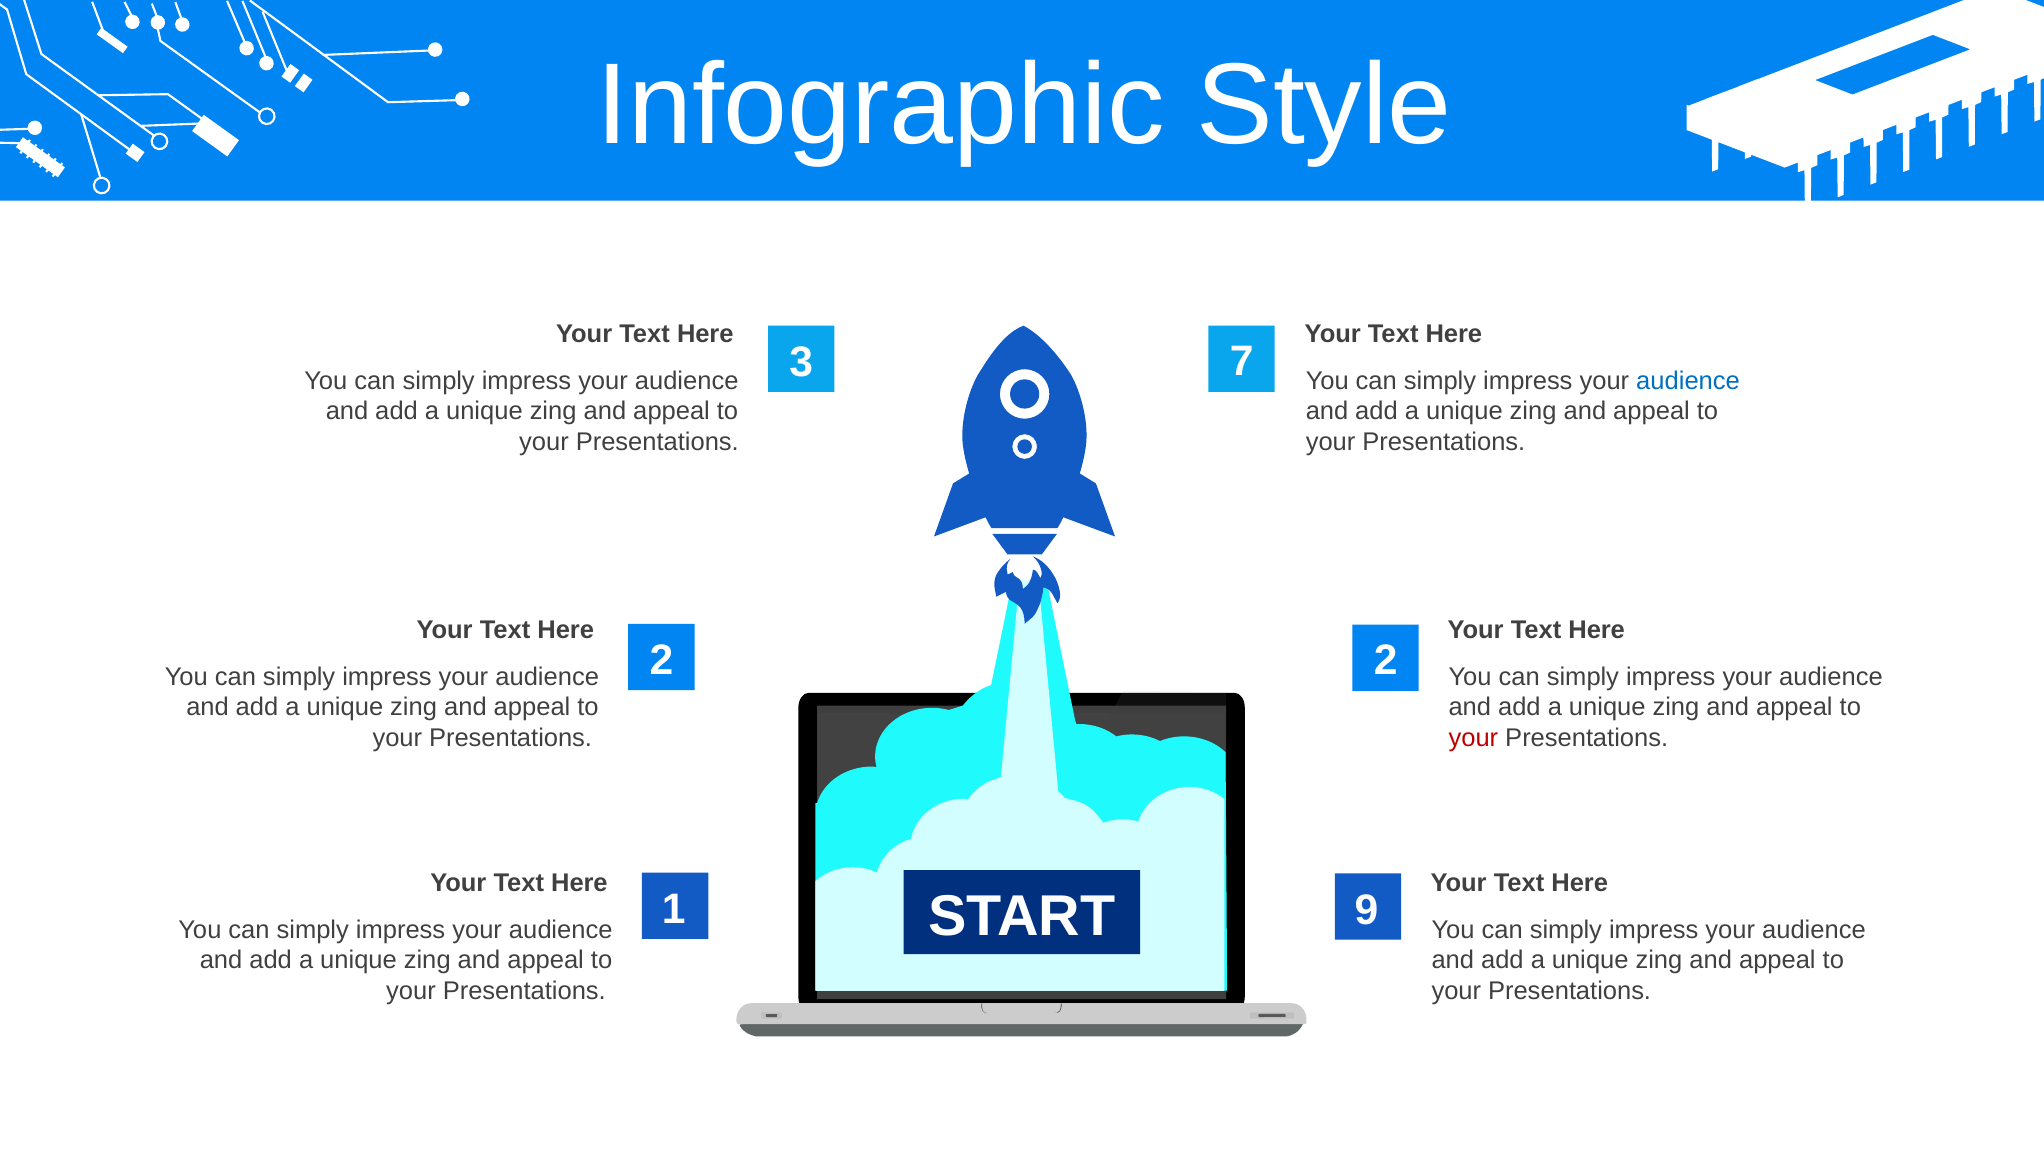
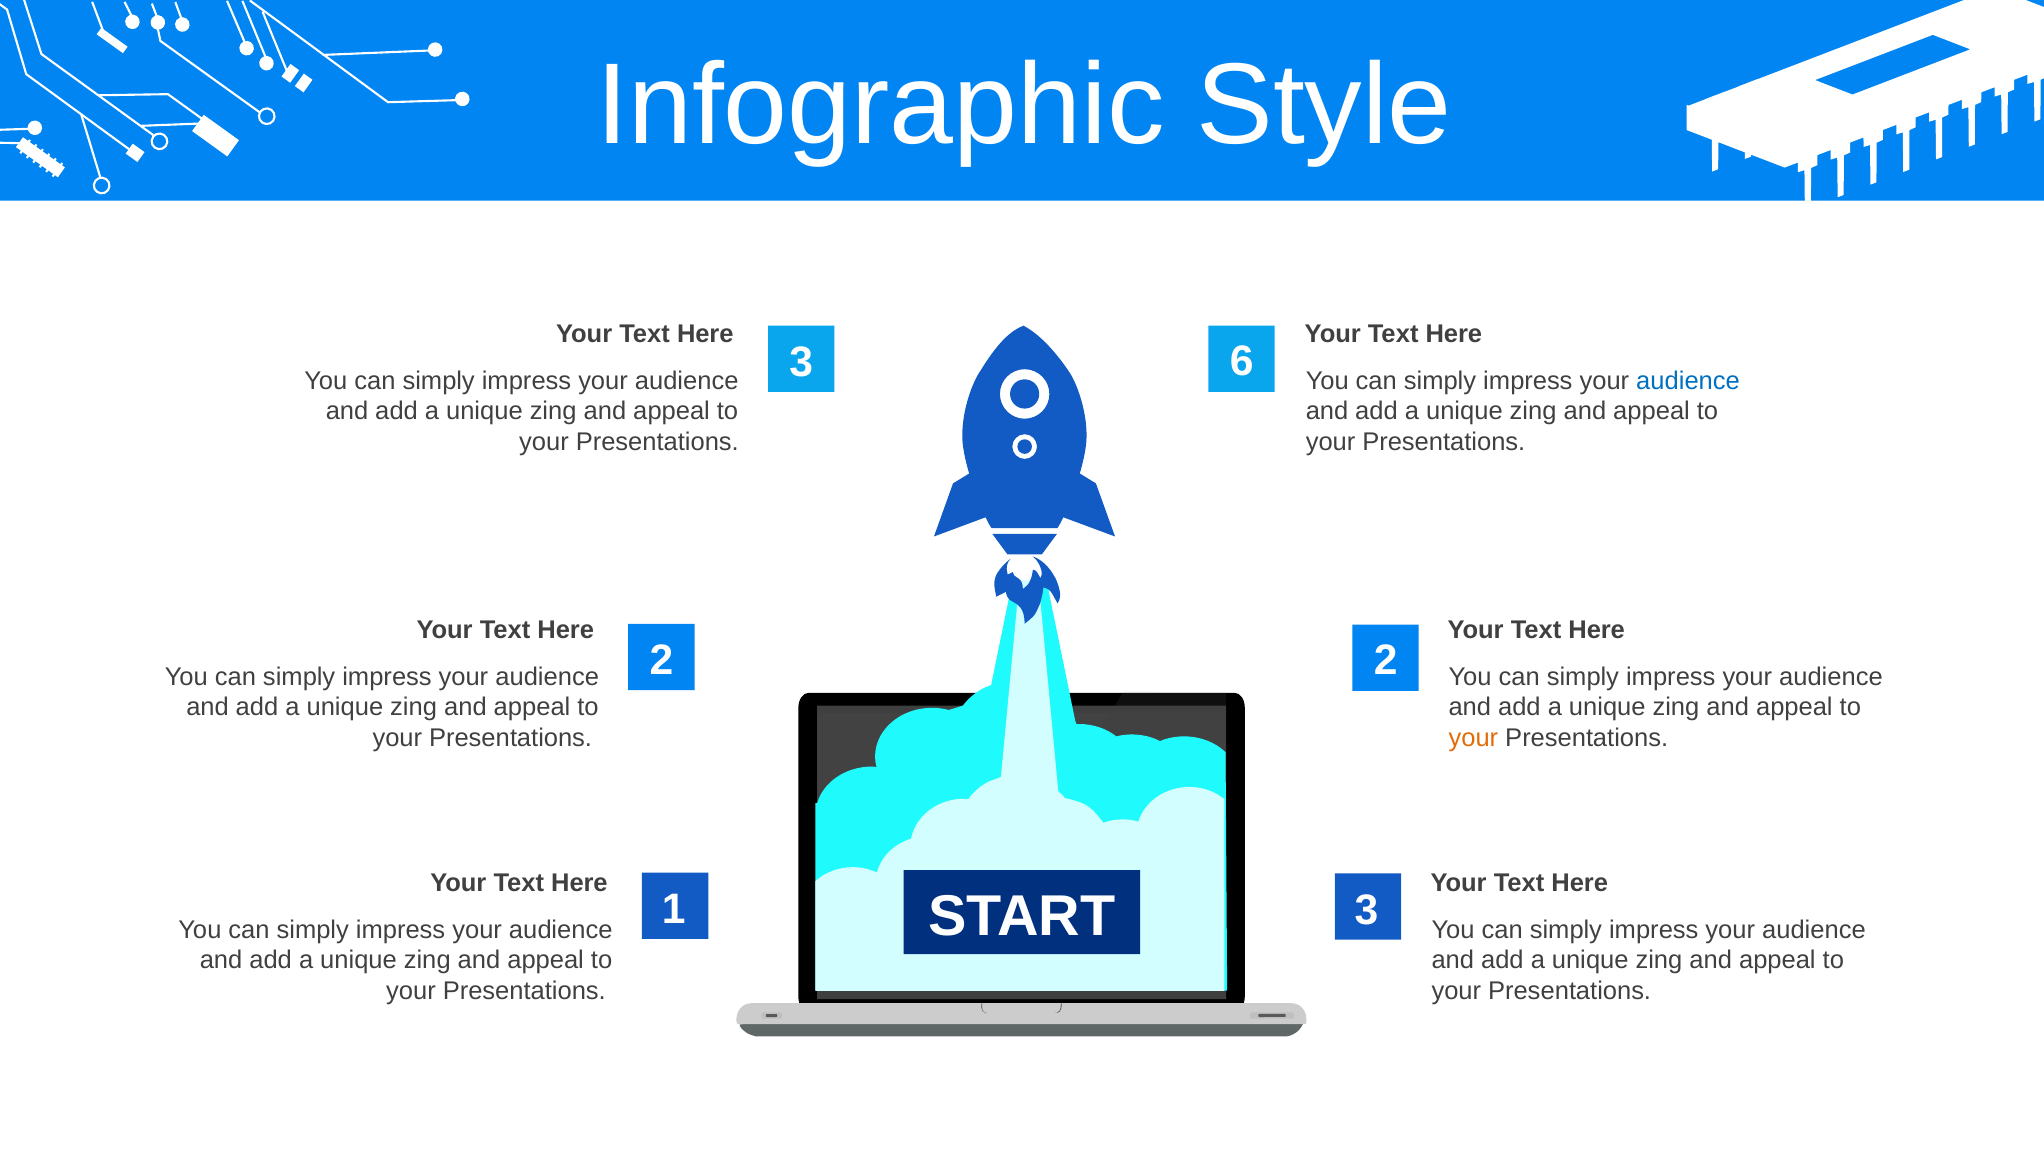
7: 7 -> 6
your at (1473, 738) colour: red -> orange
1 9: 9 -> 3
